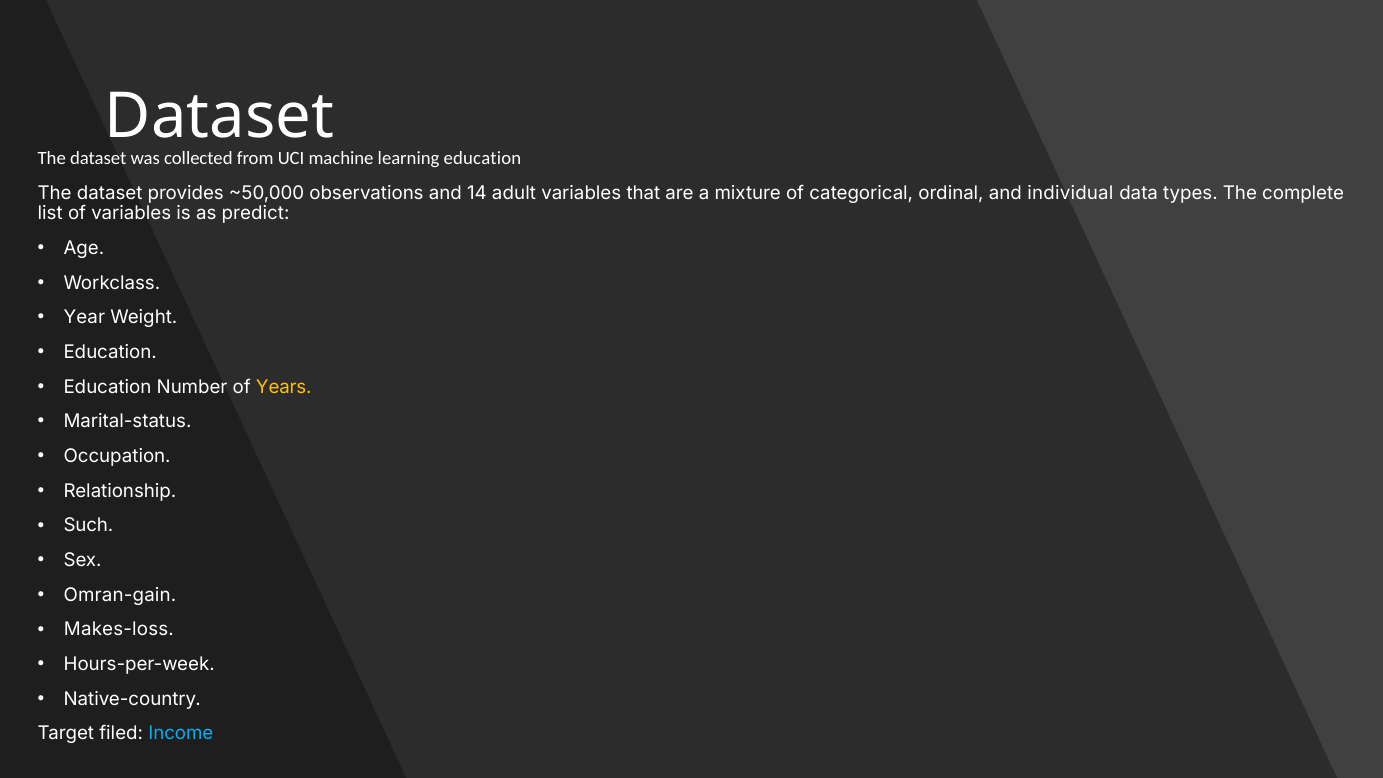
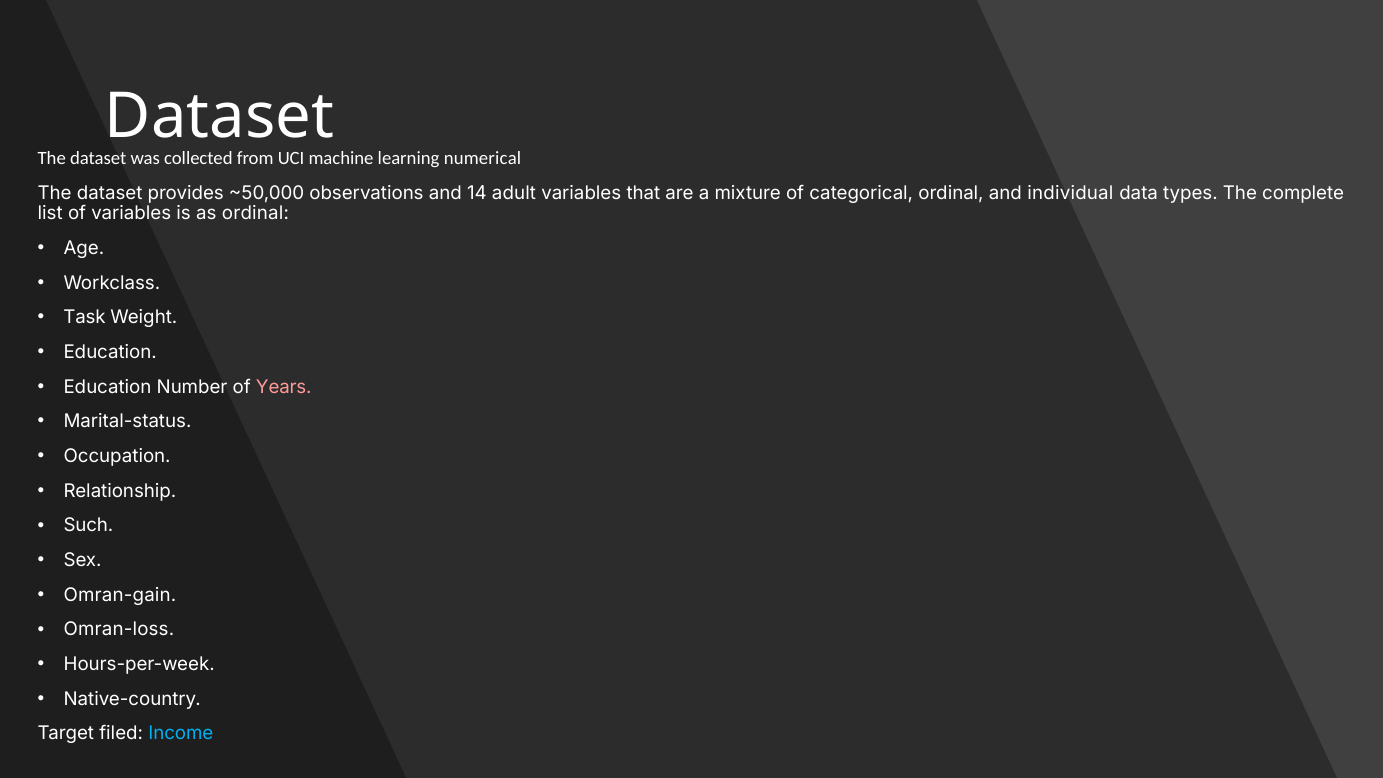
learning education: education -> numerical
as predict: predict -> ordinal
Year: Year -> Task
Years colour: yellow -> pink
Makes-loss: Makes-loss -> Omran-loss
